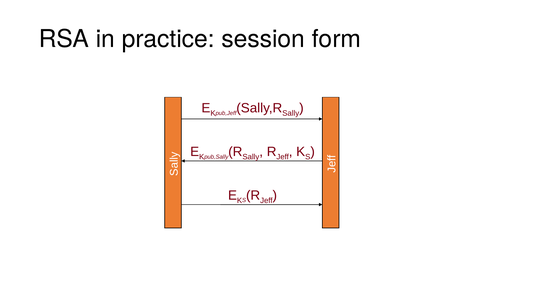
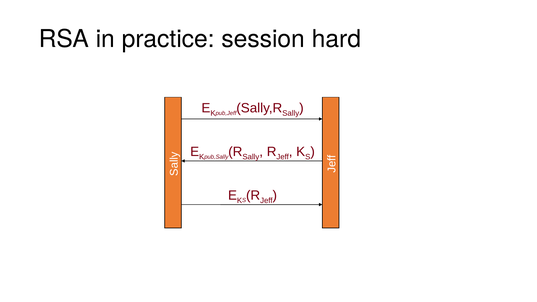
form: form -> hard
